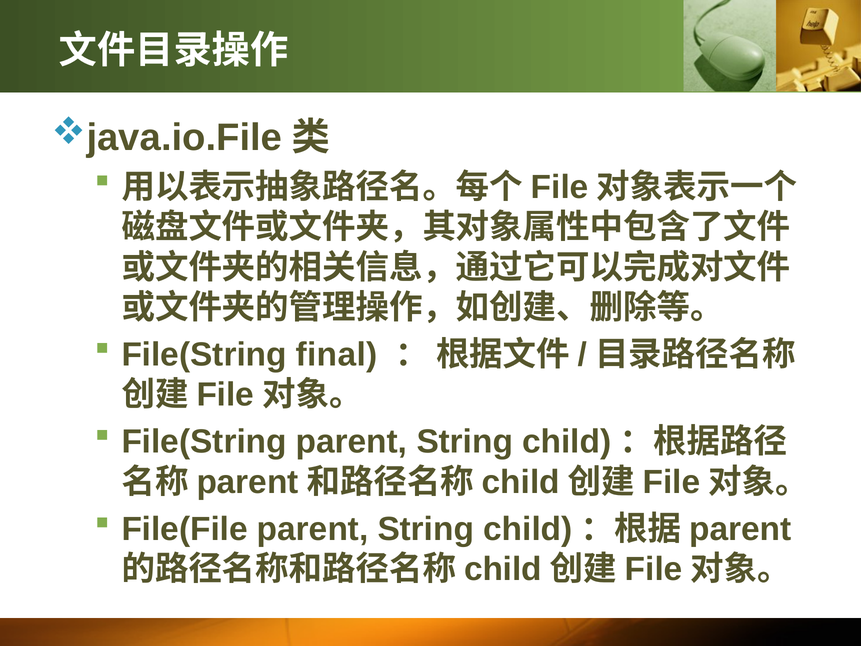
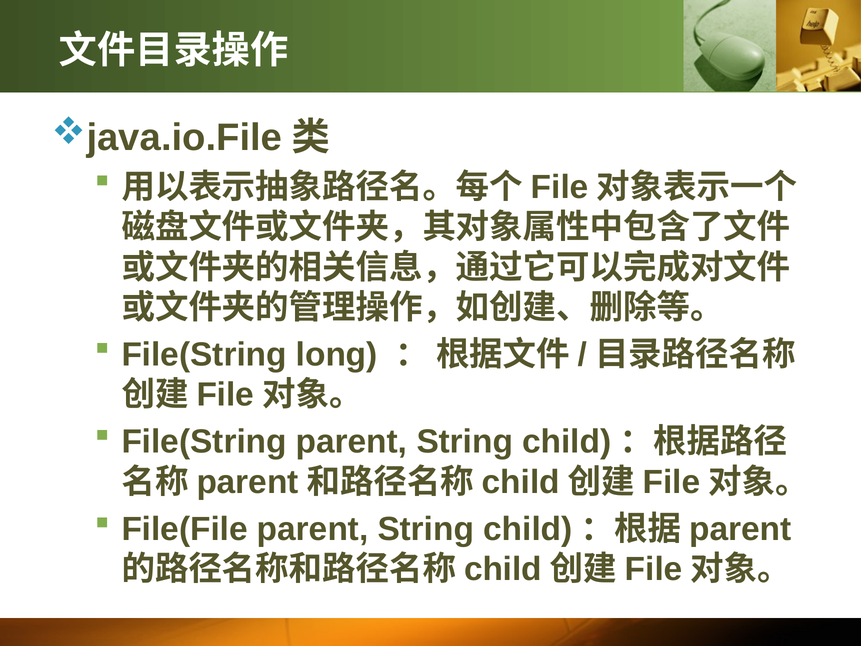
final: final -> long
